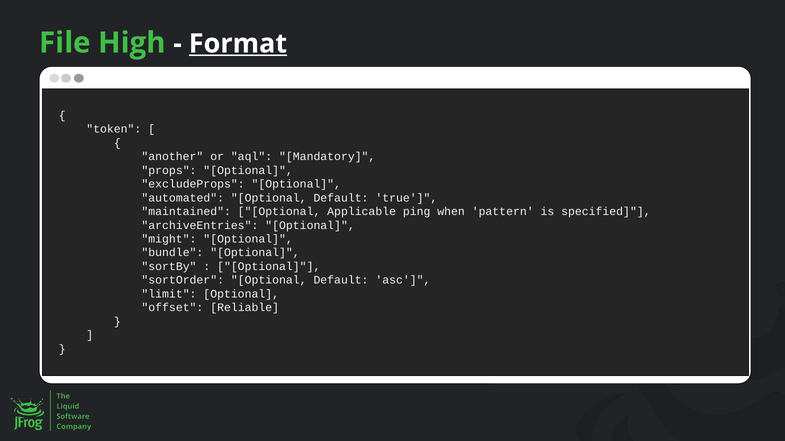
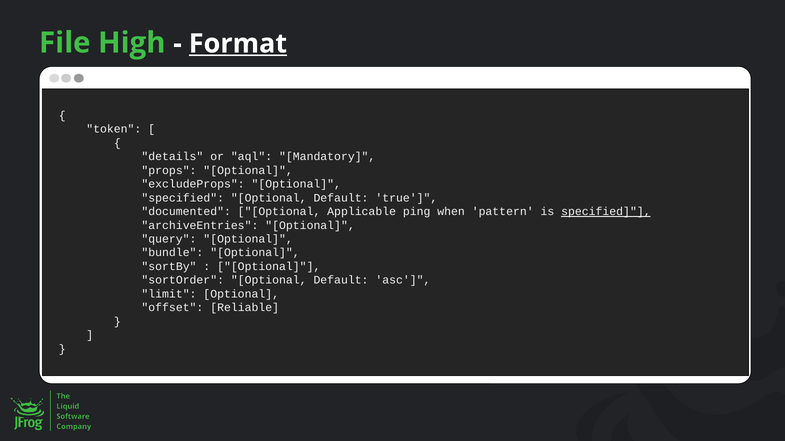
another: another -> details
automated at (183, 198): automated -> specified
maintained: maintained -> documented
specified at (606, 212) underline: none -> present
might: might -> query
